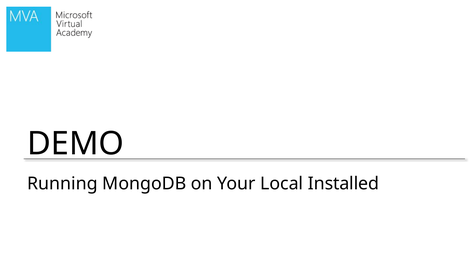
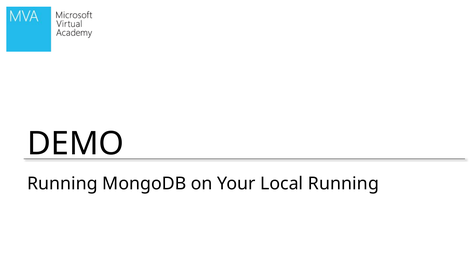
Local Installed: Installed -> Running
